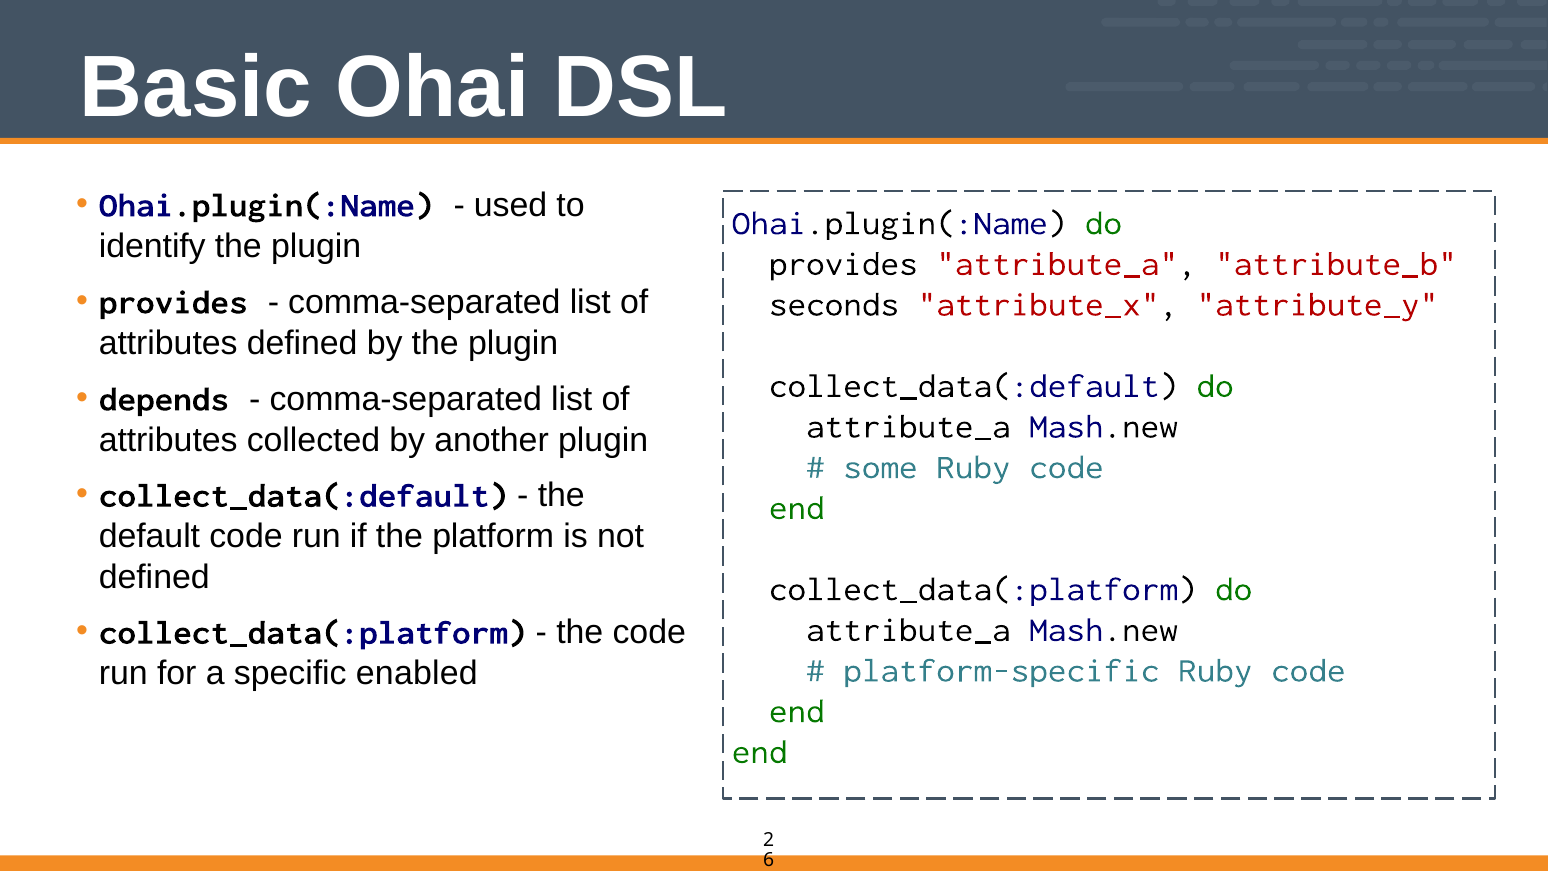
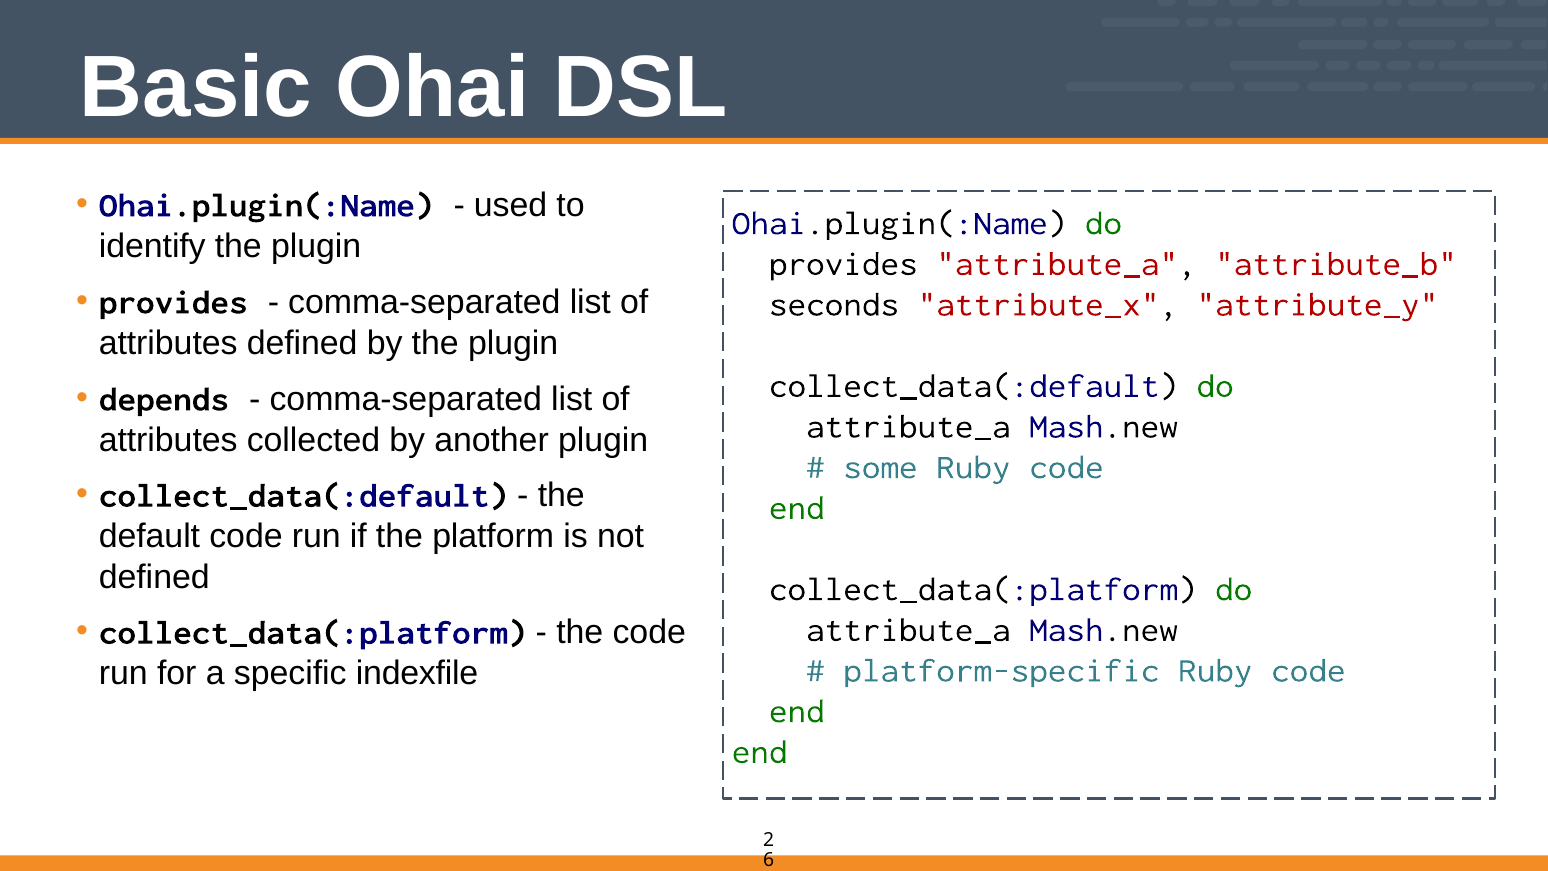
enabled: enabled -> indexfile
